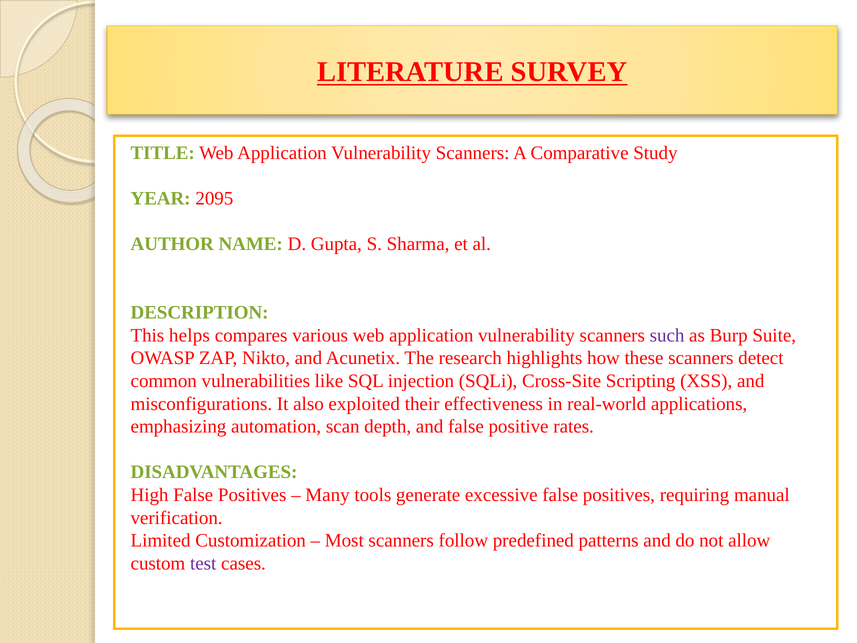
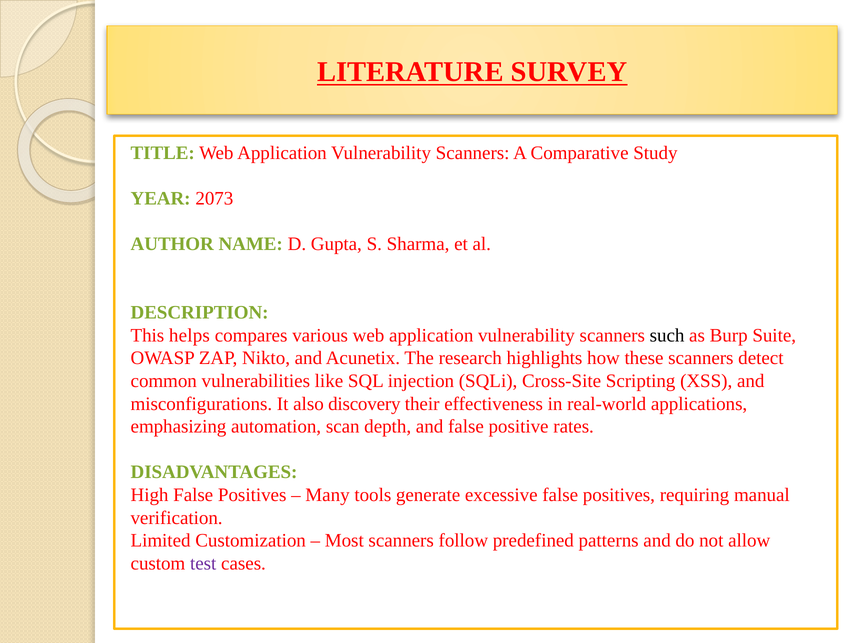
2095: 2095 -> 2073
such colour: purple -> black
exploited: exploited -> discovery
